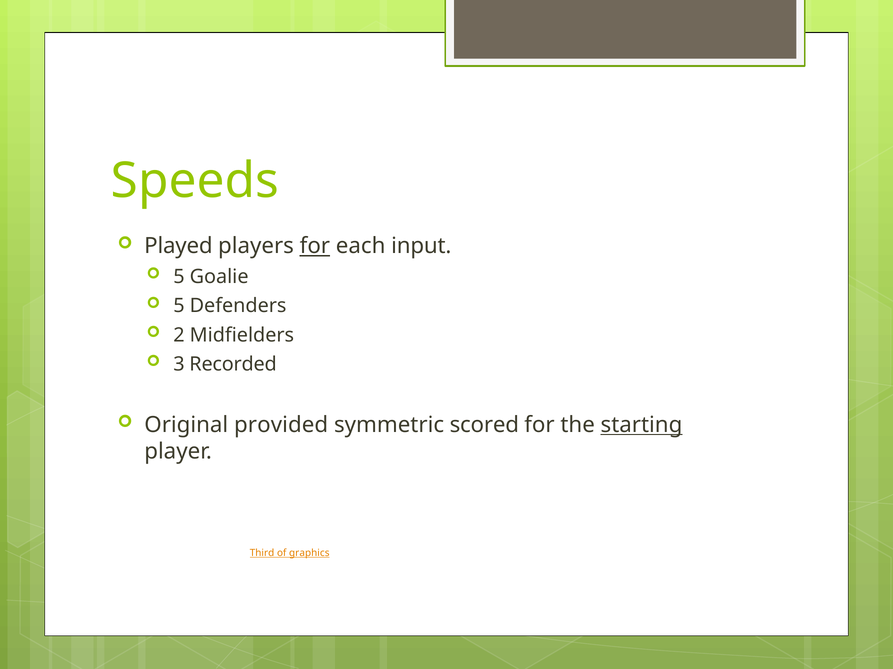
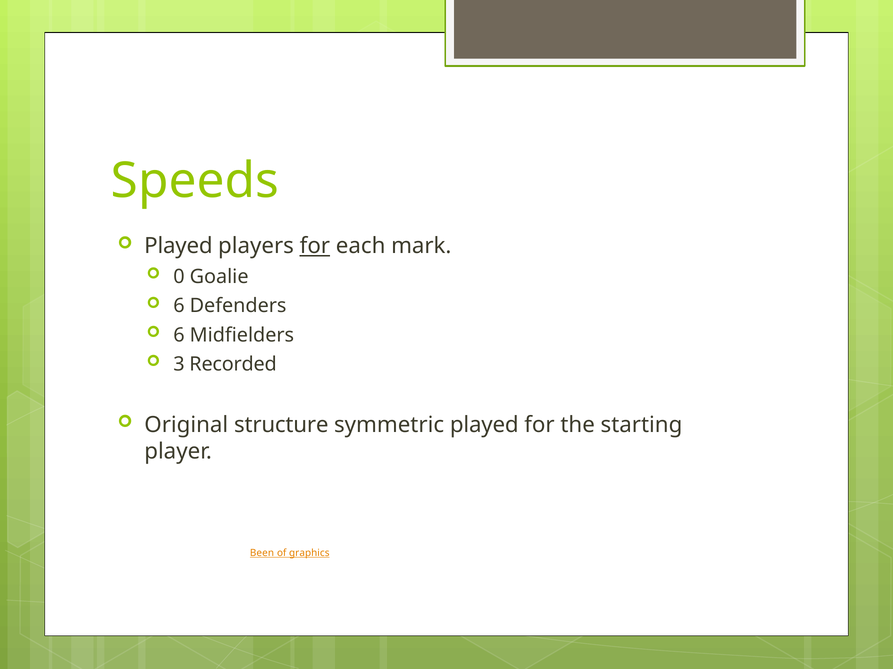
input: input -> mark
5 at (179, 277): 5 -> 0
5 at (179, 306): 5 -> 6
2 at (179, 335): 2 -> 6
provided: provided -> structure
symmetric scored: scored -> played
starting underline: present -> none
Third: Third -> Been
